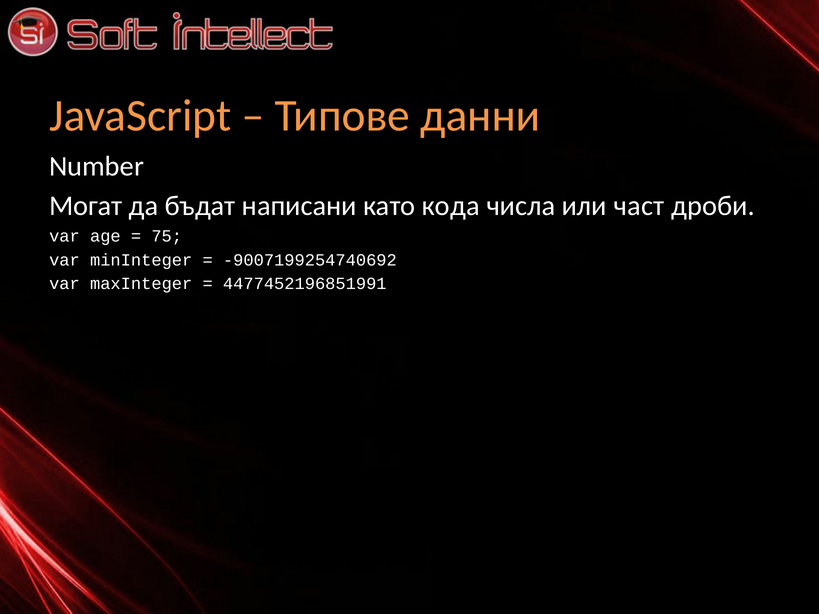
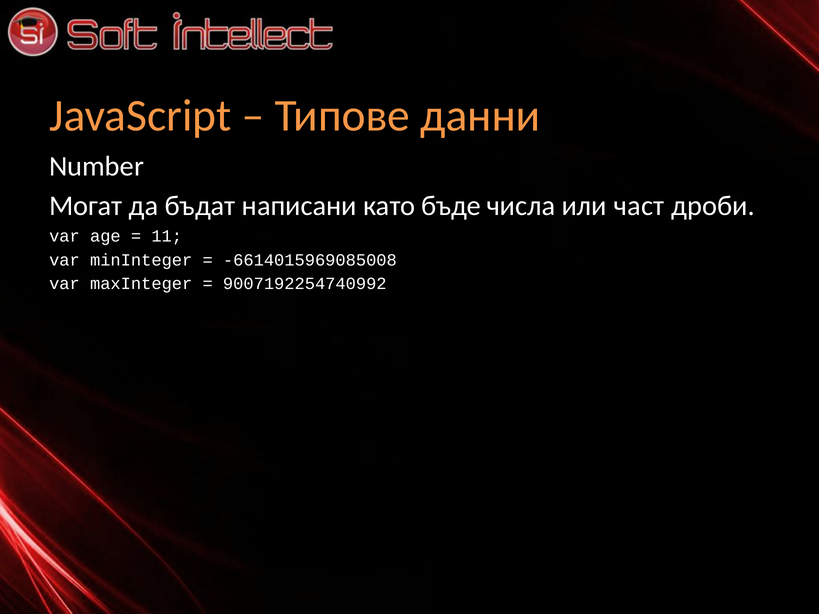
кода: кода -> бъде
75: 75 -> 11
-9007199254740692: -9007199254740692 -> -6614015969085008
4477452196851991: 4477452196851991 -> 9007192254740992
